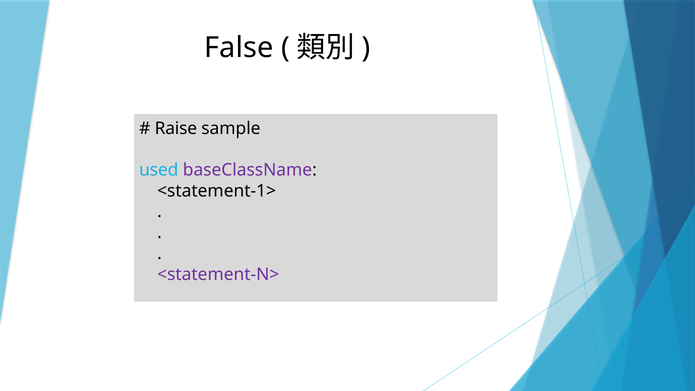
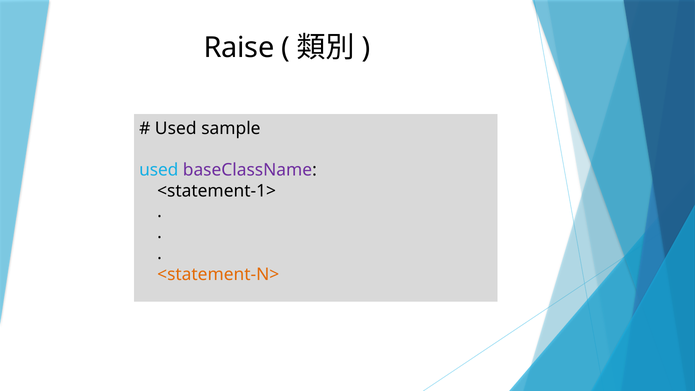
False: False -> Raise
Raise at (176, 128): Raise -> Used
<statement-N> colour: purple -> orange
